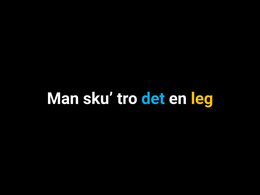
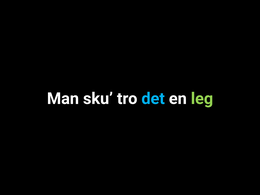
leg colour: yellow -> light green
